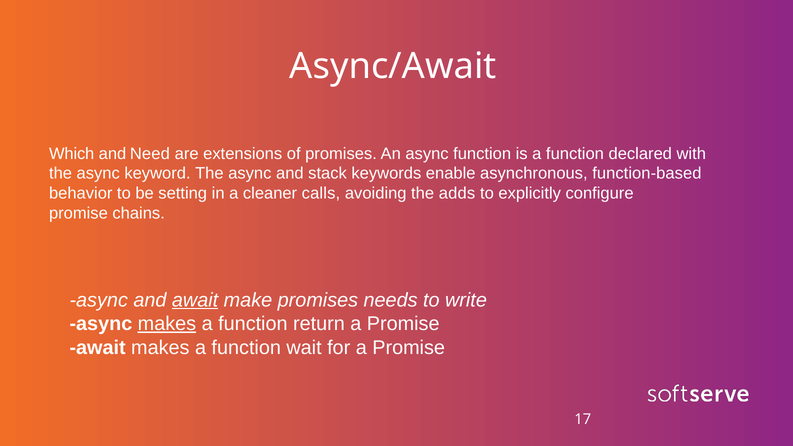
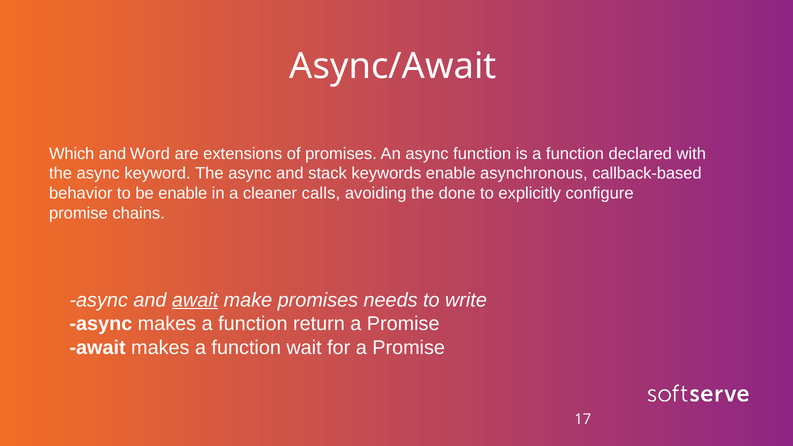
Need: Need -> Word
function-based: function-based -> callback-based
be setting: setting -> enable
adds: adds -> done
makes at (167, 324) underline: present -> none
